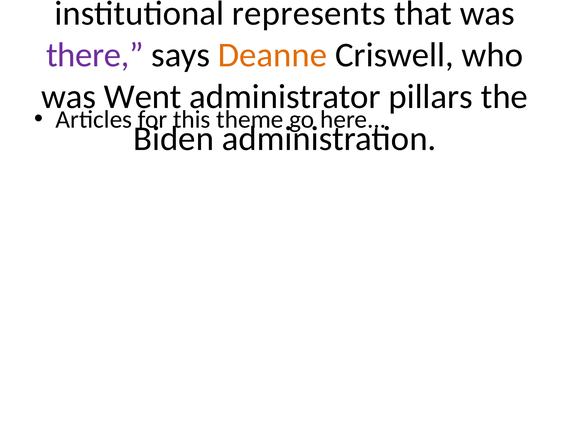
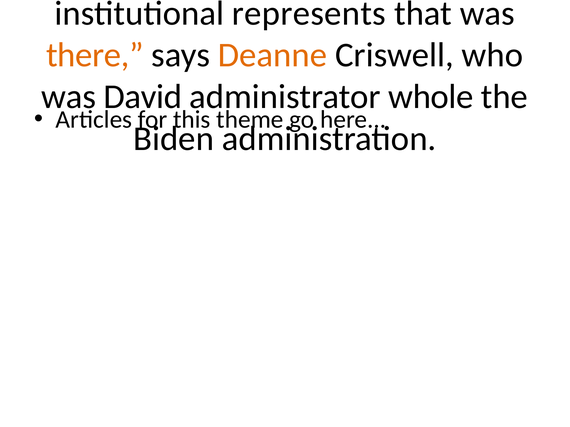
there colour: purple -> orange
Went: Went -> David
pillars: pillars -> whole
